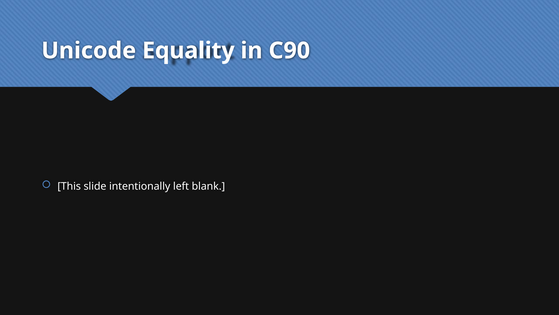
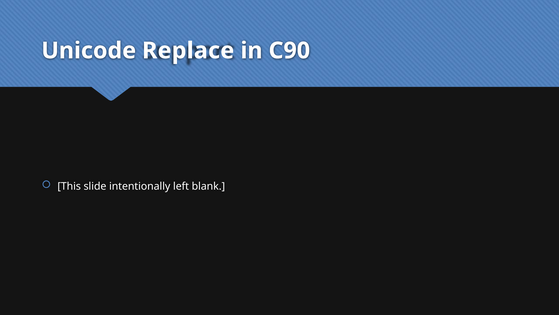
Equality: Equality -> Replace
